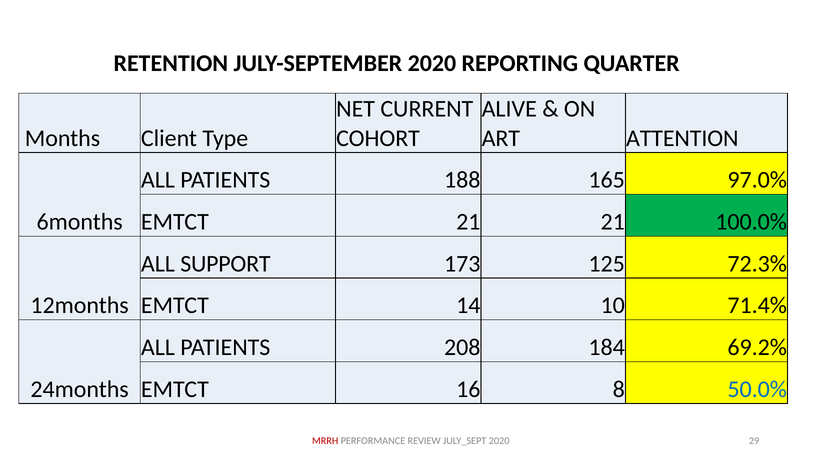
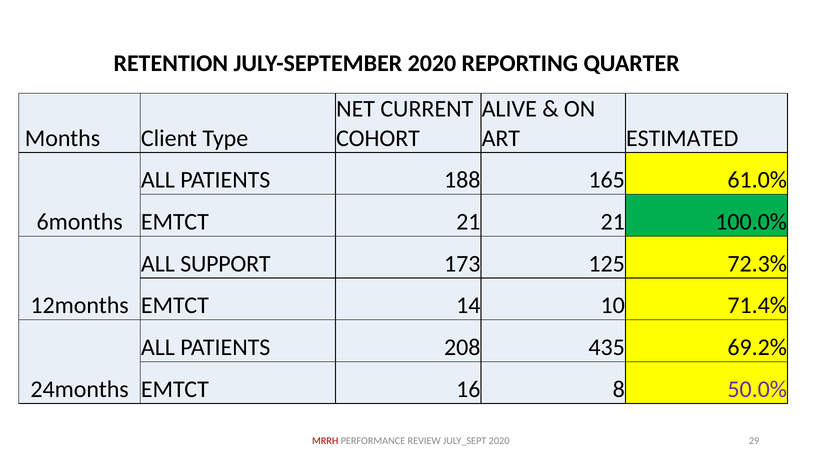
ATTENTION: ATTENTION -> ESTIMATED
97.0%: 97.0% -> 61.0%
184: 184 -> 435
50.0% colour: blue -> purple
